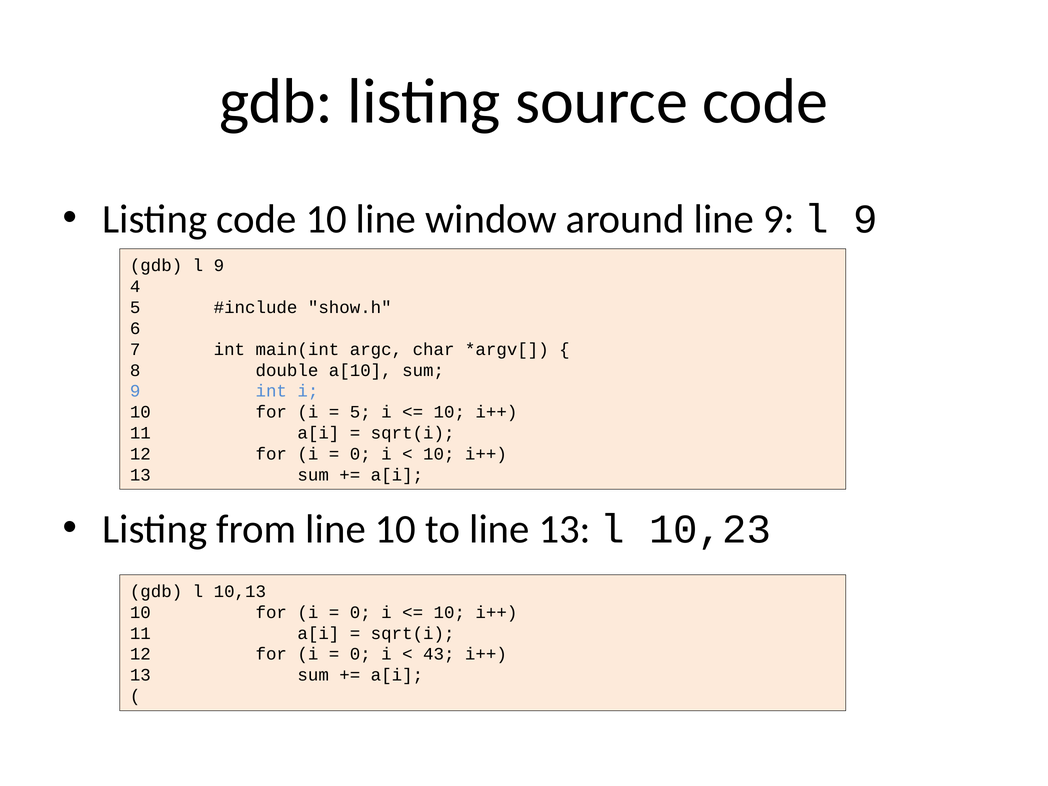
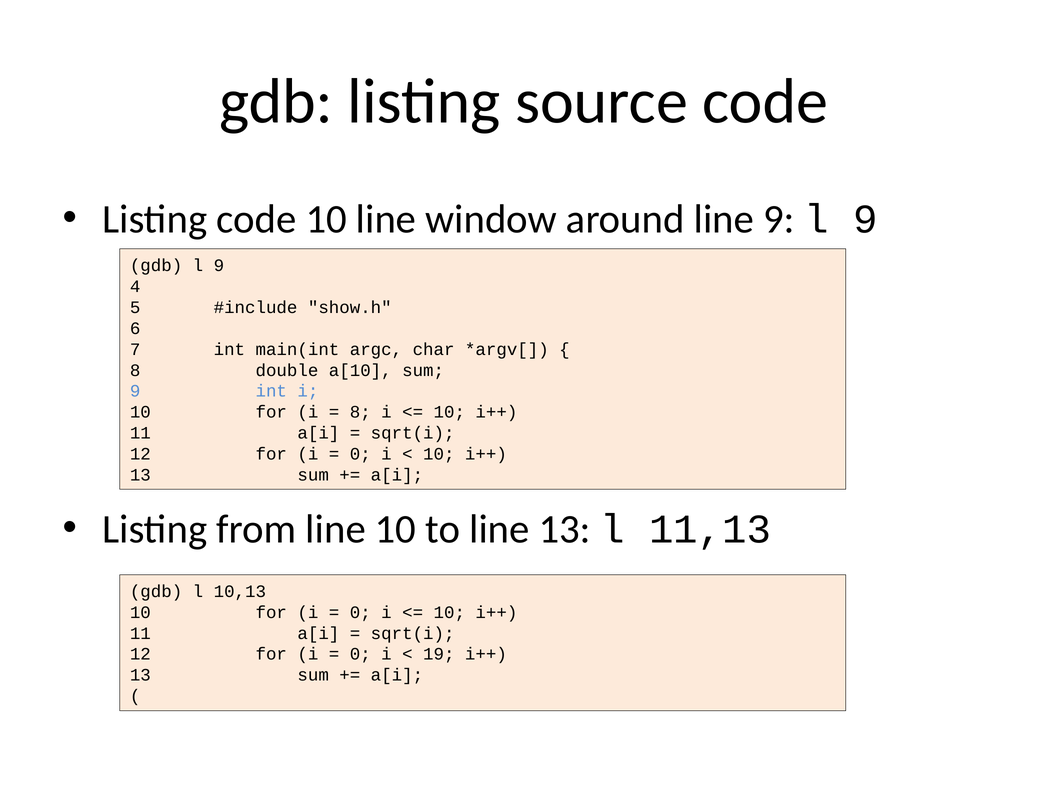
5 at (360, 412): 5 -> 8
10,23: 10,23 -> 11,13
43: 43 -> 19
